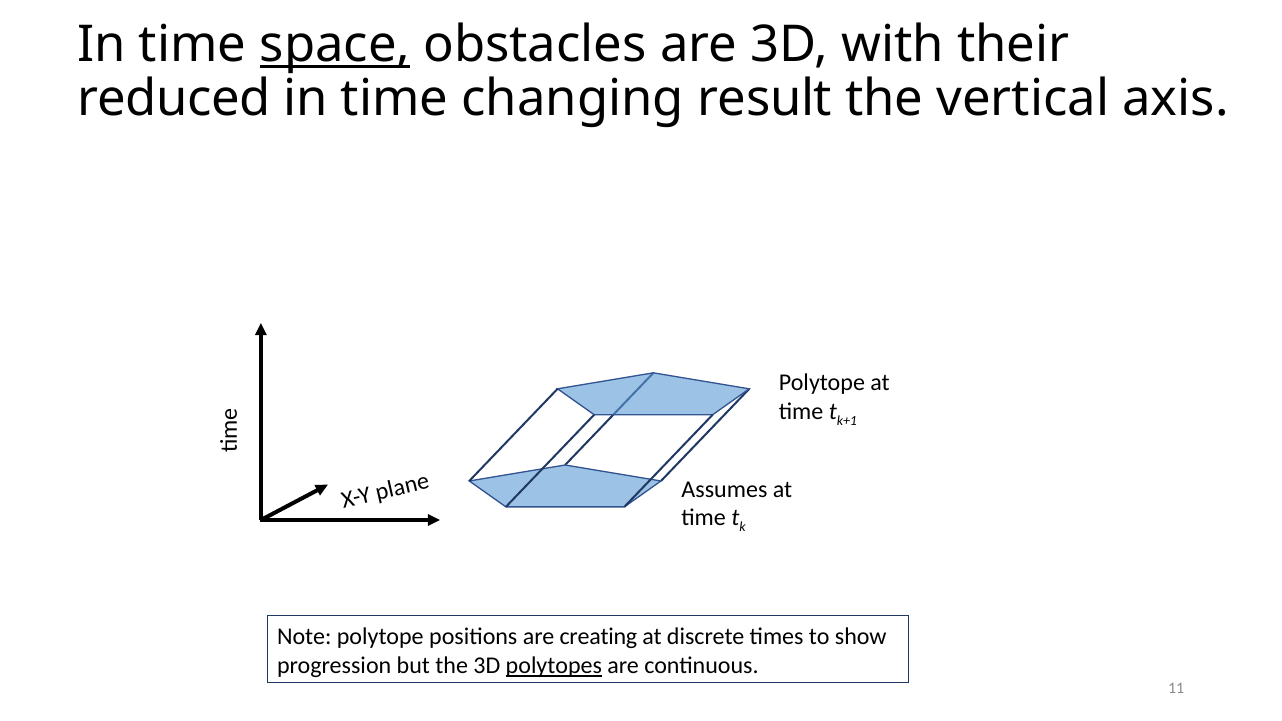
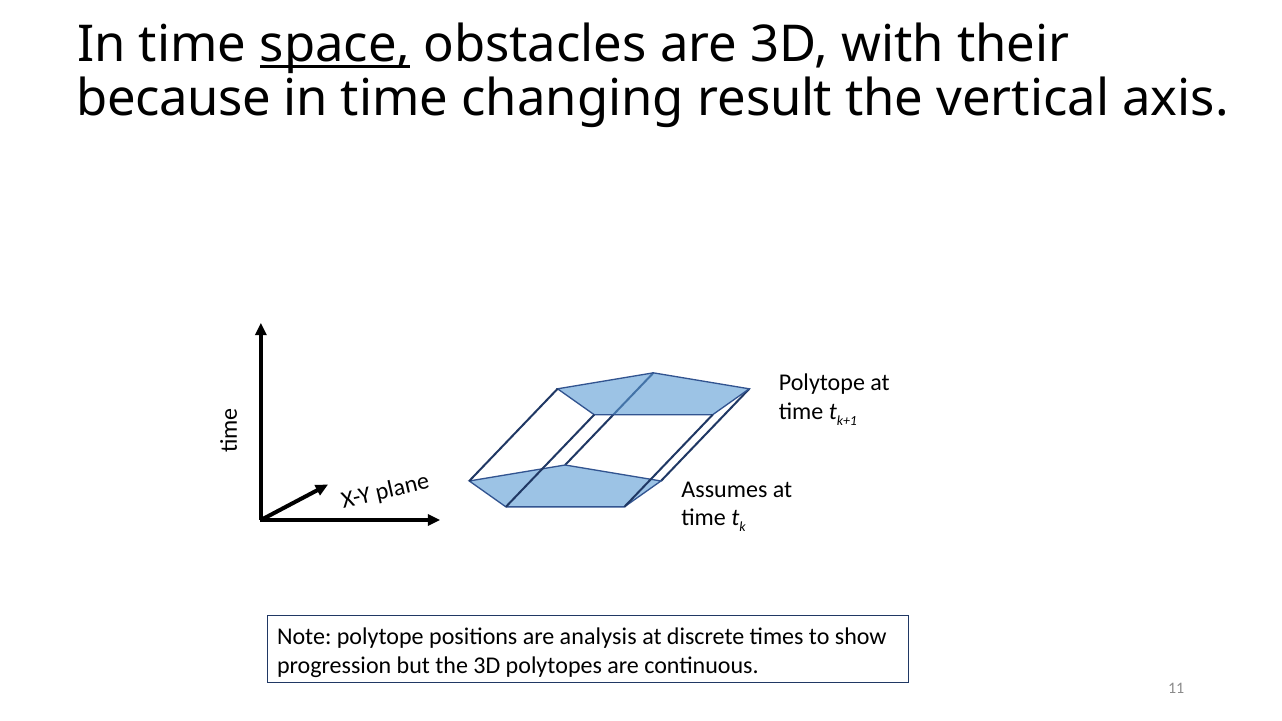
reduced: reduced -> because
creating: creating -> analysis
polytopes underline: present -> none
